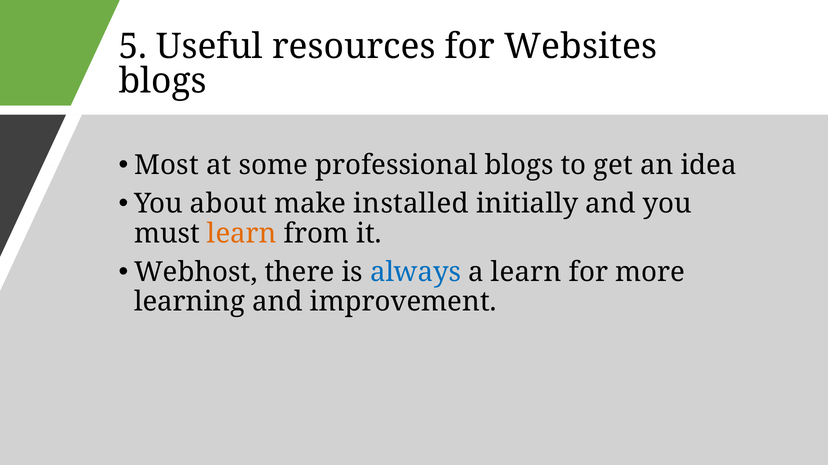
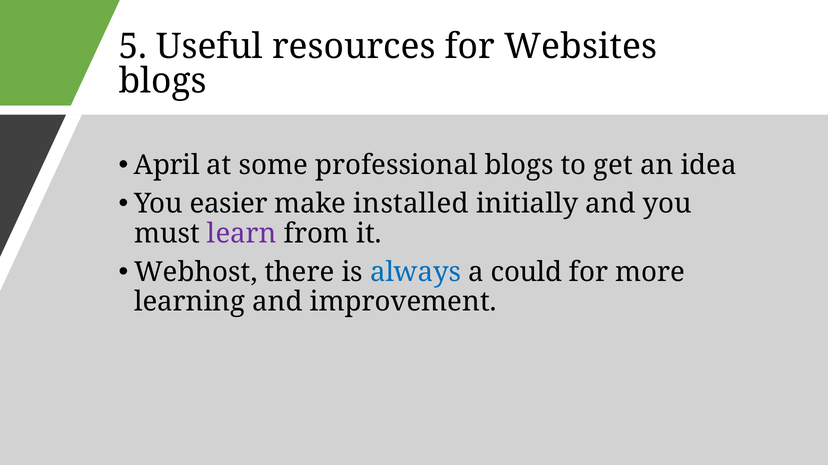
Most: Most -> April
about: about -> easier
learn at (242, 234) colour: orange -> purple
a learn: learn -> could
